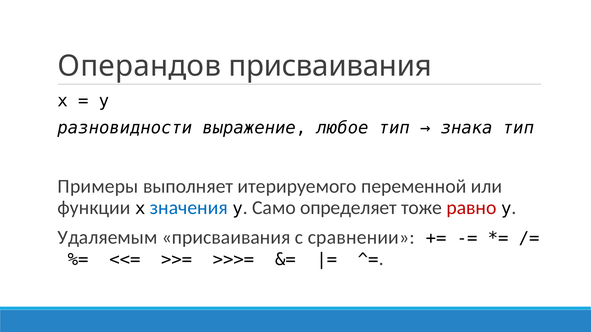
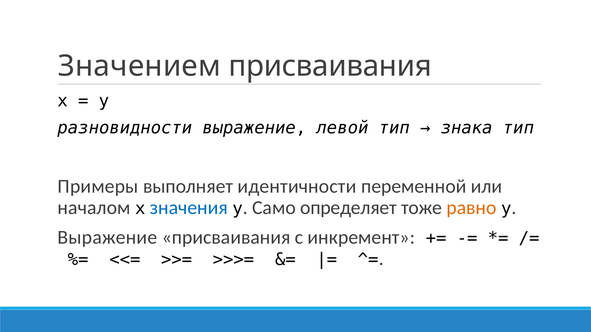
Операндов: Операндов -> Значением
любое: любое -> левой
итерируемого: итерируемого -> идентичности
функции: функции -> началом
равно colour: red -> orange
Удаляемым at (107, 238): Удаляемым -> Выражение
сравнении: сравнении -> инкремент
